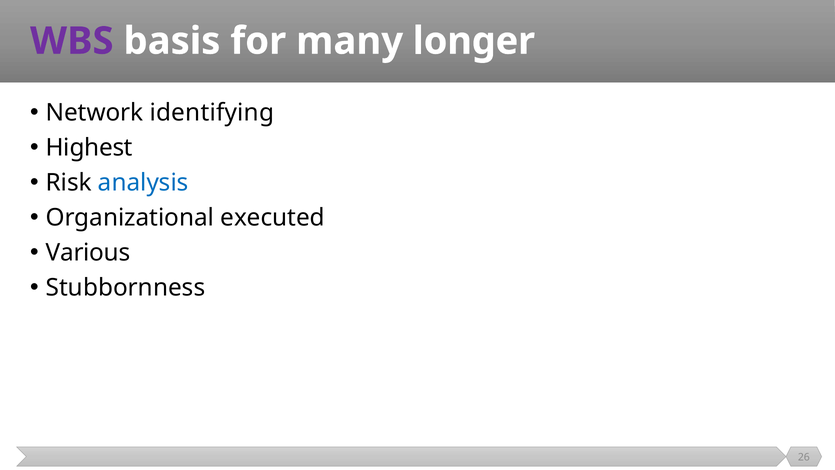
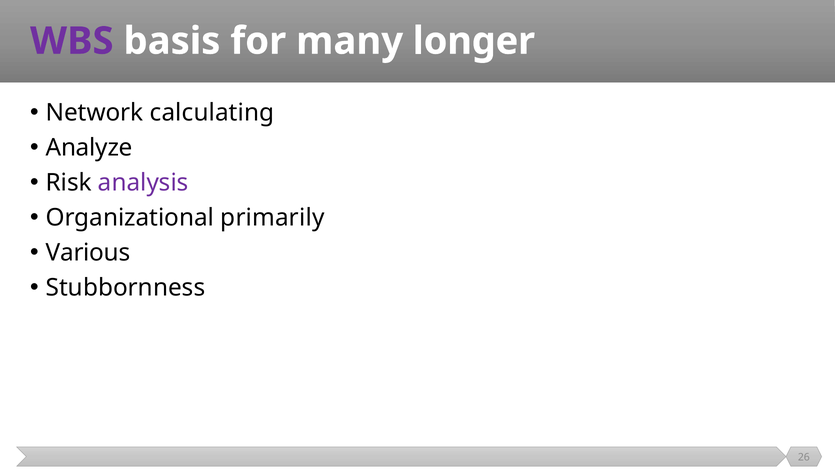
identifying: identifying -> calculating
Highest: Highest -> Analyze
analysis colour: blue -> purple
executed: executed -> primarily
